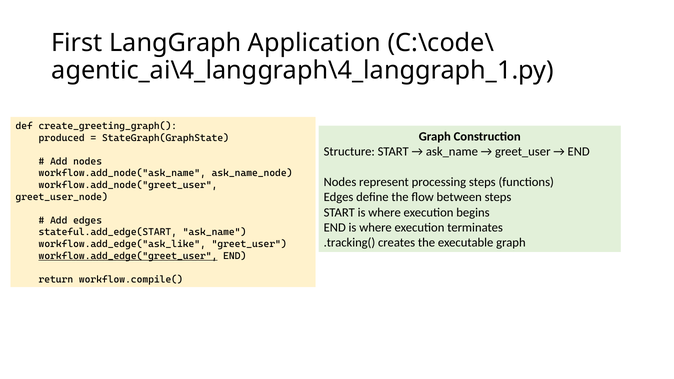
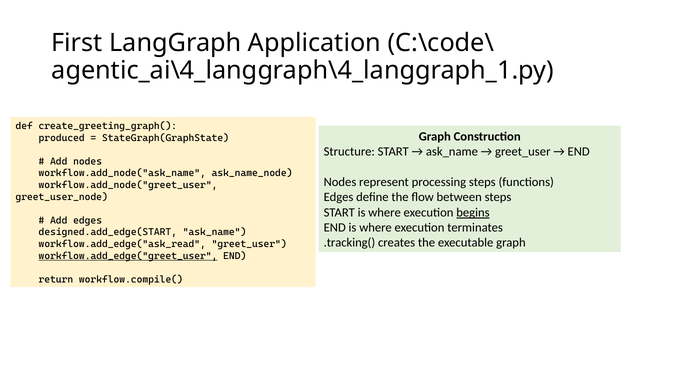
begins underline: none -> present
stateful.add_edge(START: stateful.add_edge(START -> designed.add_edge(START
workflow.add_edge("ask_like: workflow.add_edge("ask_like -> workflow.add_edge("ask_read
